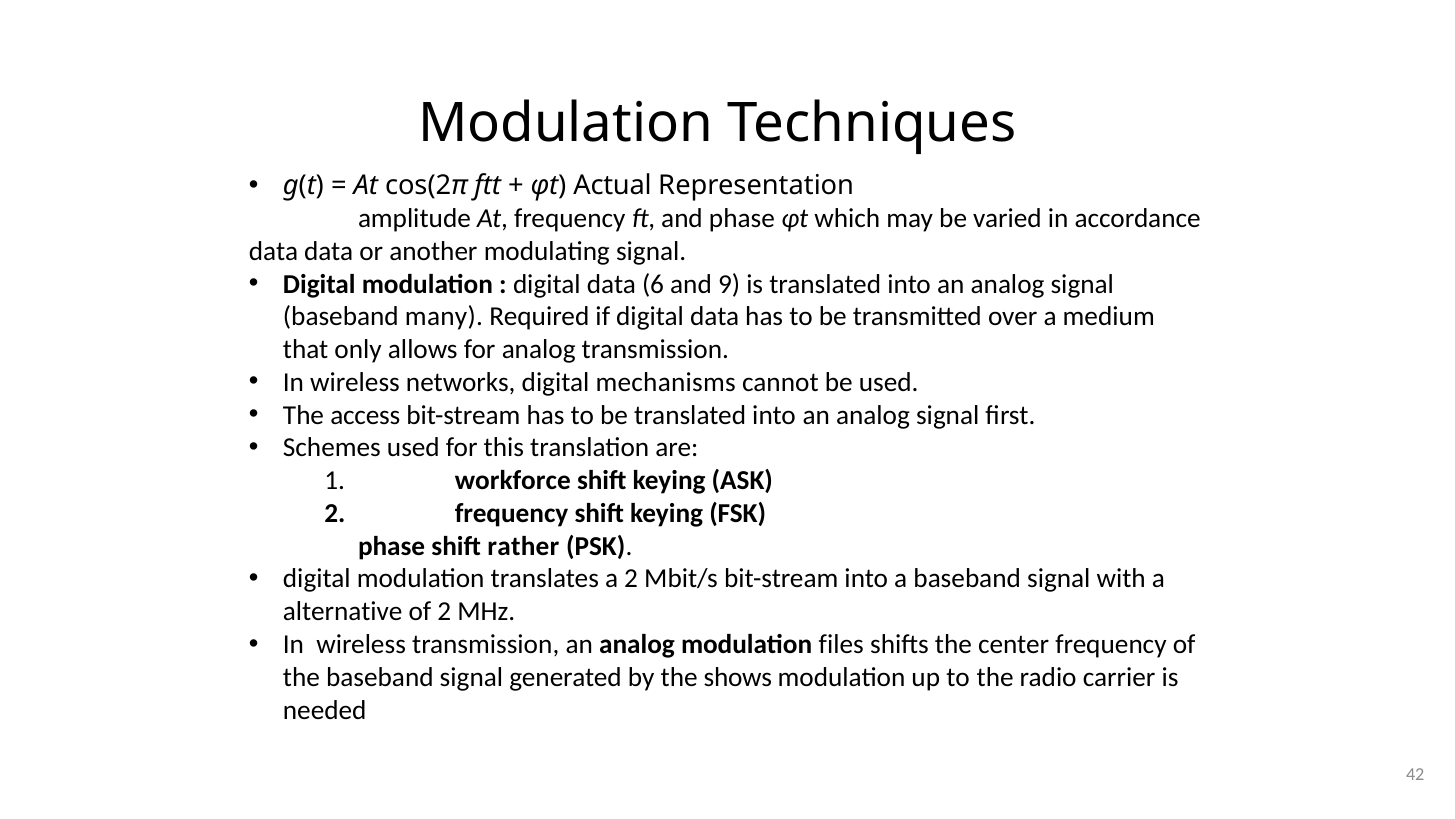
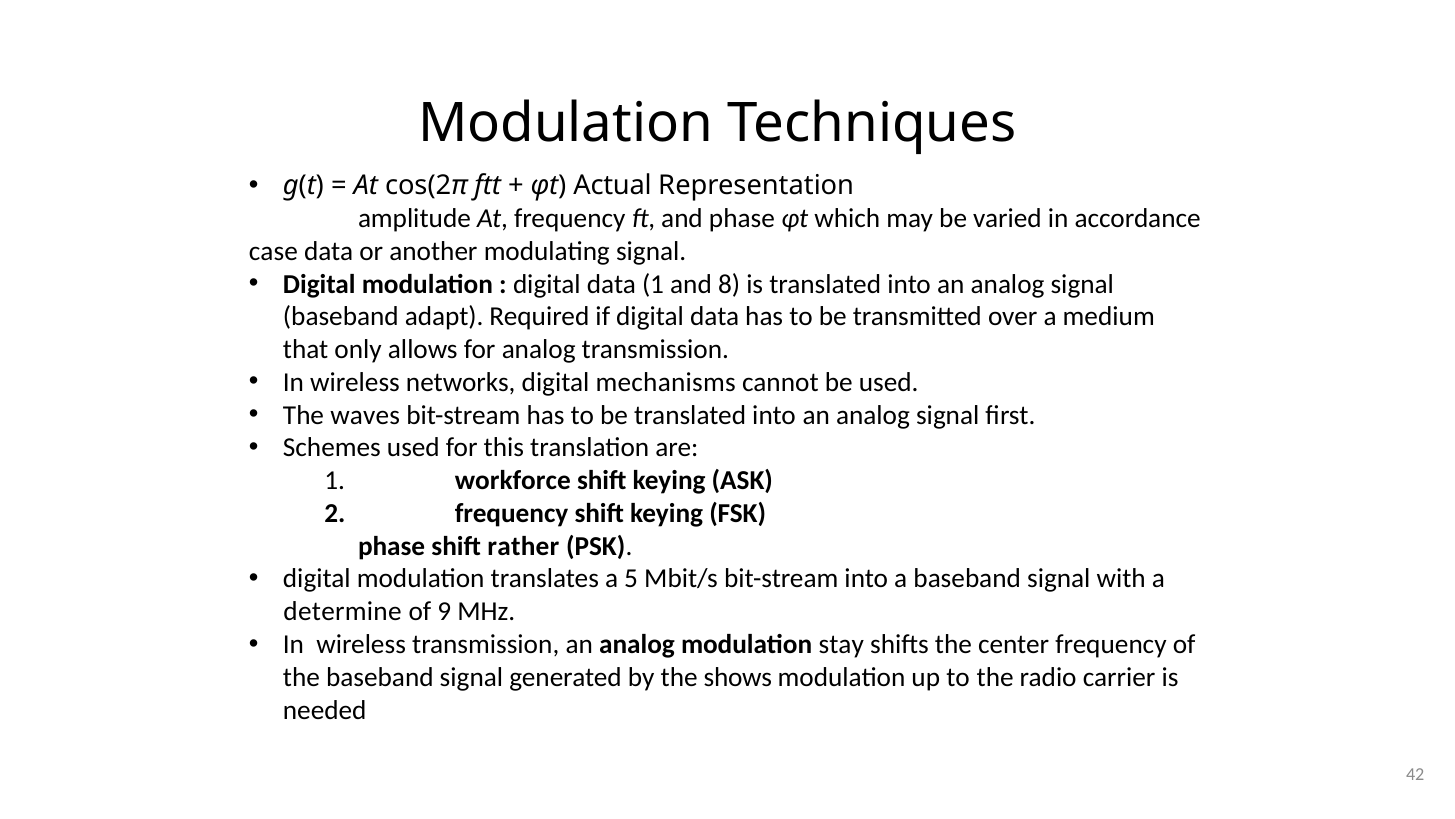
data at (273, 251): data -> case
data 6: 6 -> 1
9: 9 -> 8
many: many -> adapt
access: access -> waves
a 2: 2 -> 5
alternative: alternative -> determine
of 2: 2 -> 9
files: files -> stay
